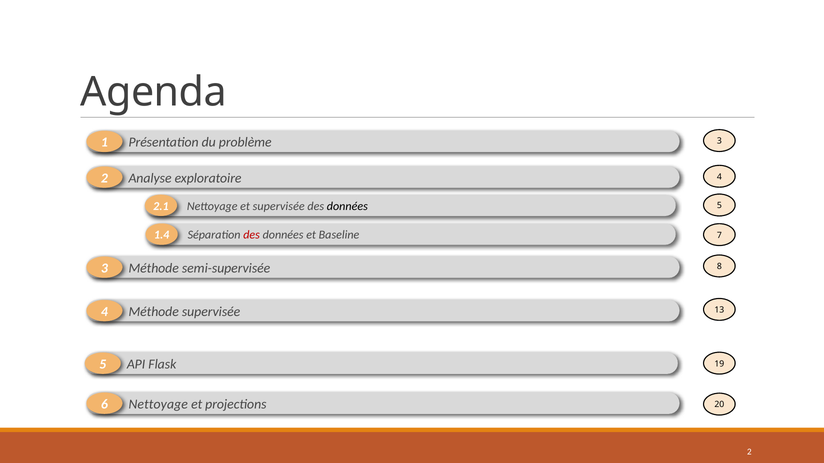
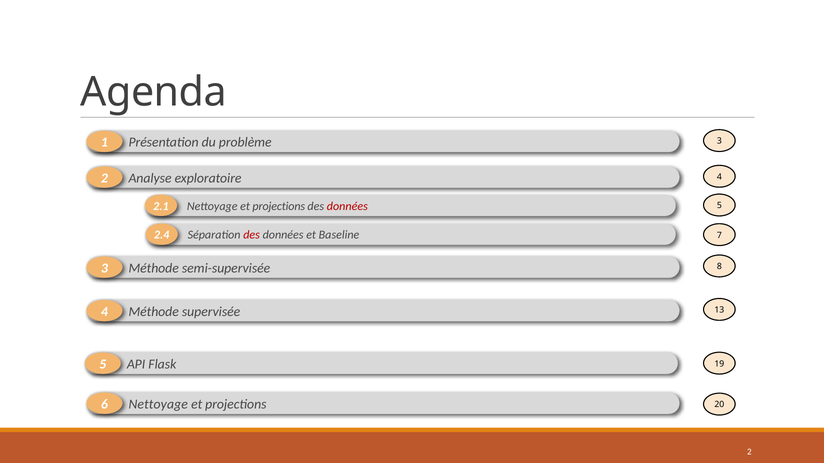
supervisée at (279, 206): supervisée -> projections
données at (347, 206) colour: black -> red
1.4: 1.4 -> 2.4
